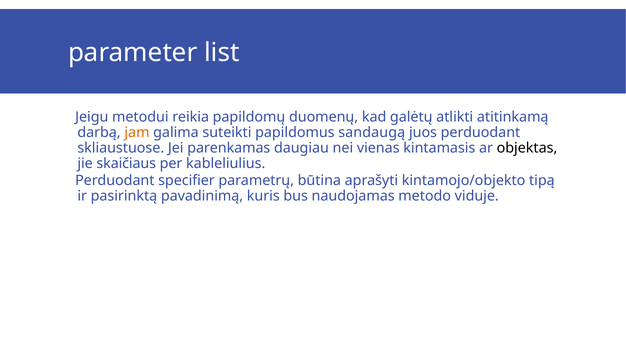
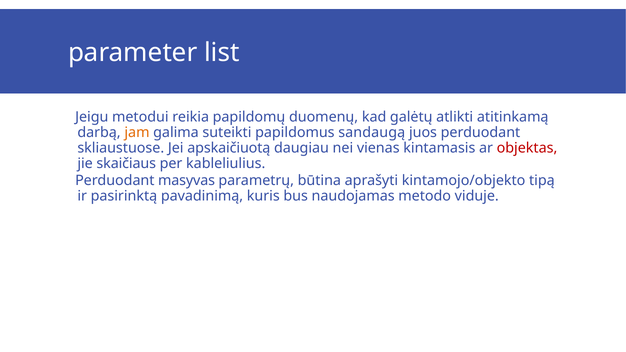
parenkamas: parenkamas -> apskaičiuotą
objektas colour: black -> red
specifier: specifier -> masyvas
